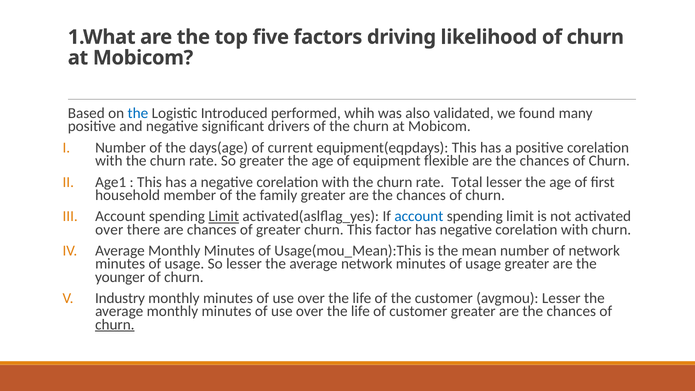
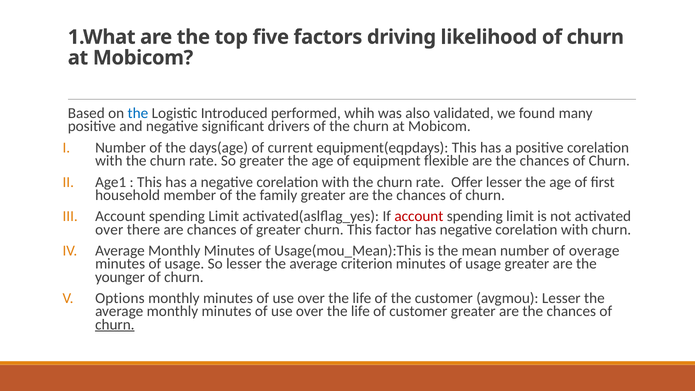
Total: Total -> Offer
Limit at (224, 216) underline: present -> none
account at (419, 216) colour: blue -> red
of network: network -> overage
average network: network -> criterion
Industry: Industry -> Options
